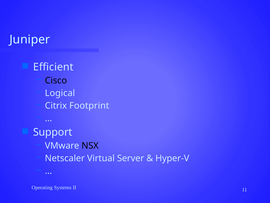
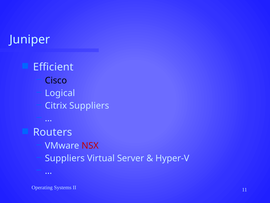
Citrix Footprint: Footprint -> Suppliers
Support: Support -> Routers
NSX colour: black -> red
Netscaler at (65, 158): Netscaler -> Suppliers
